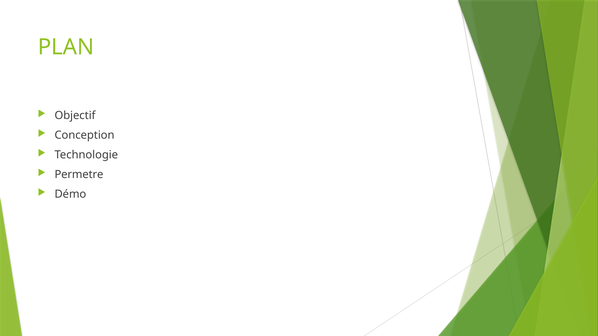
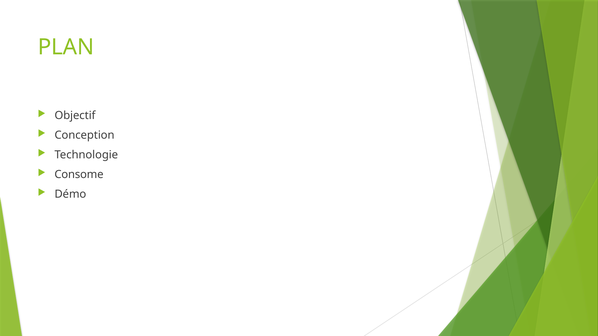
Permetre: Permetre -> Consome
